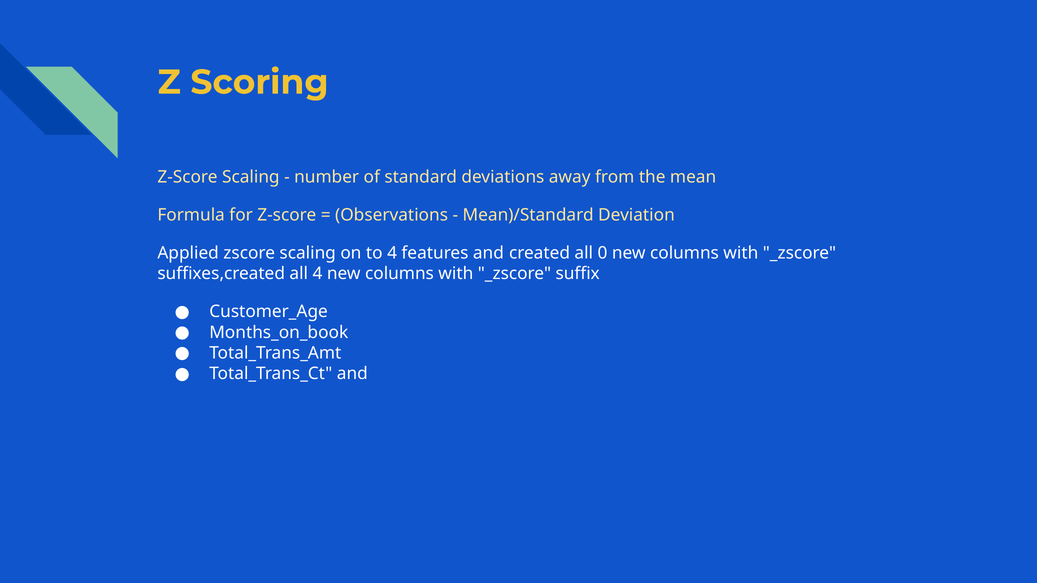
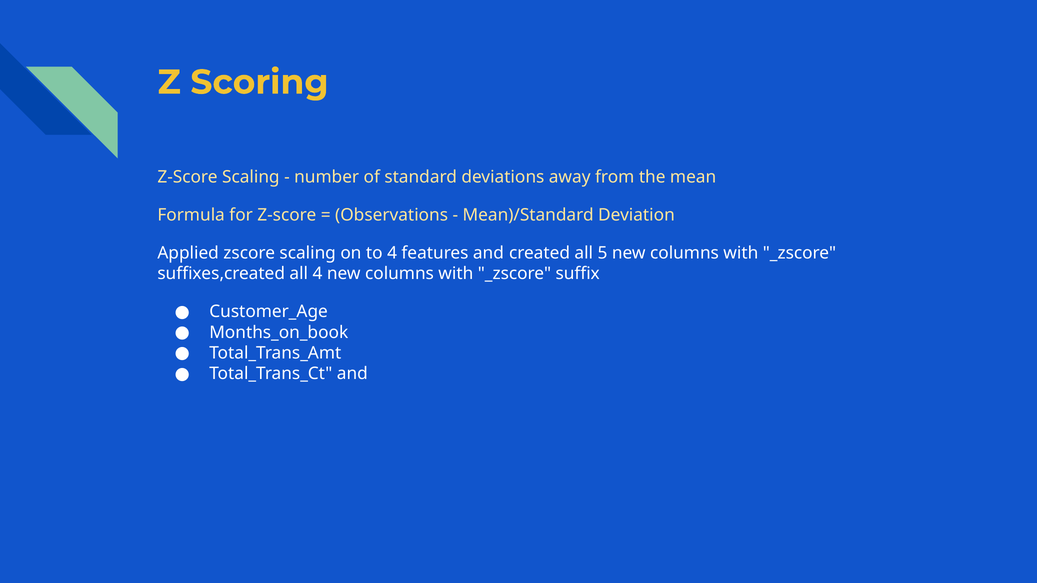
0: 0 -> 5
